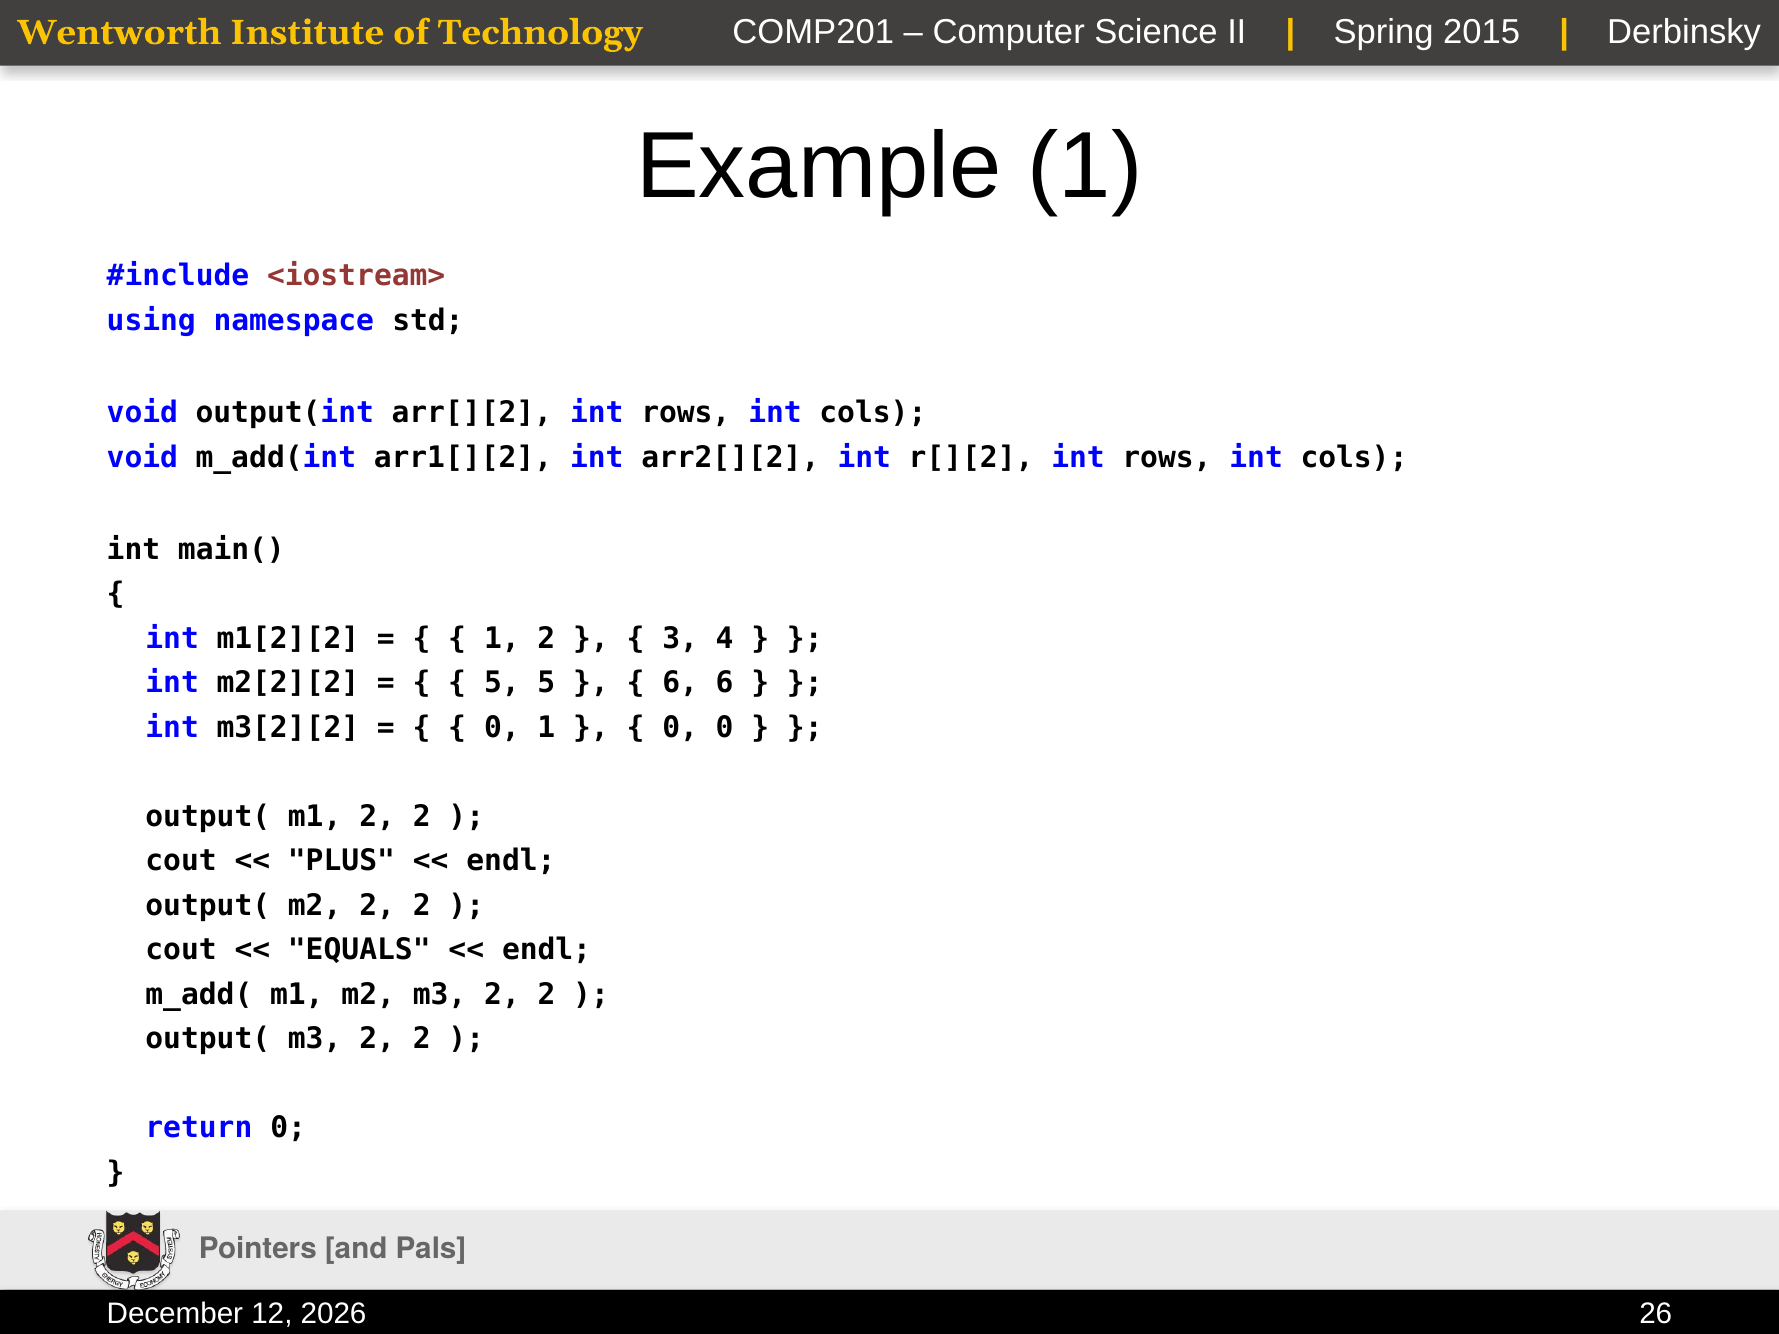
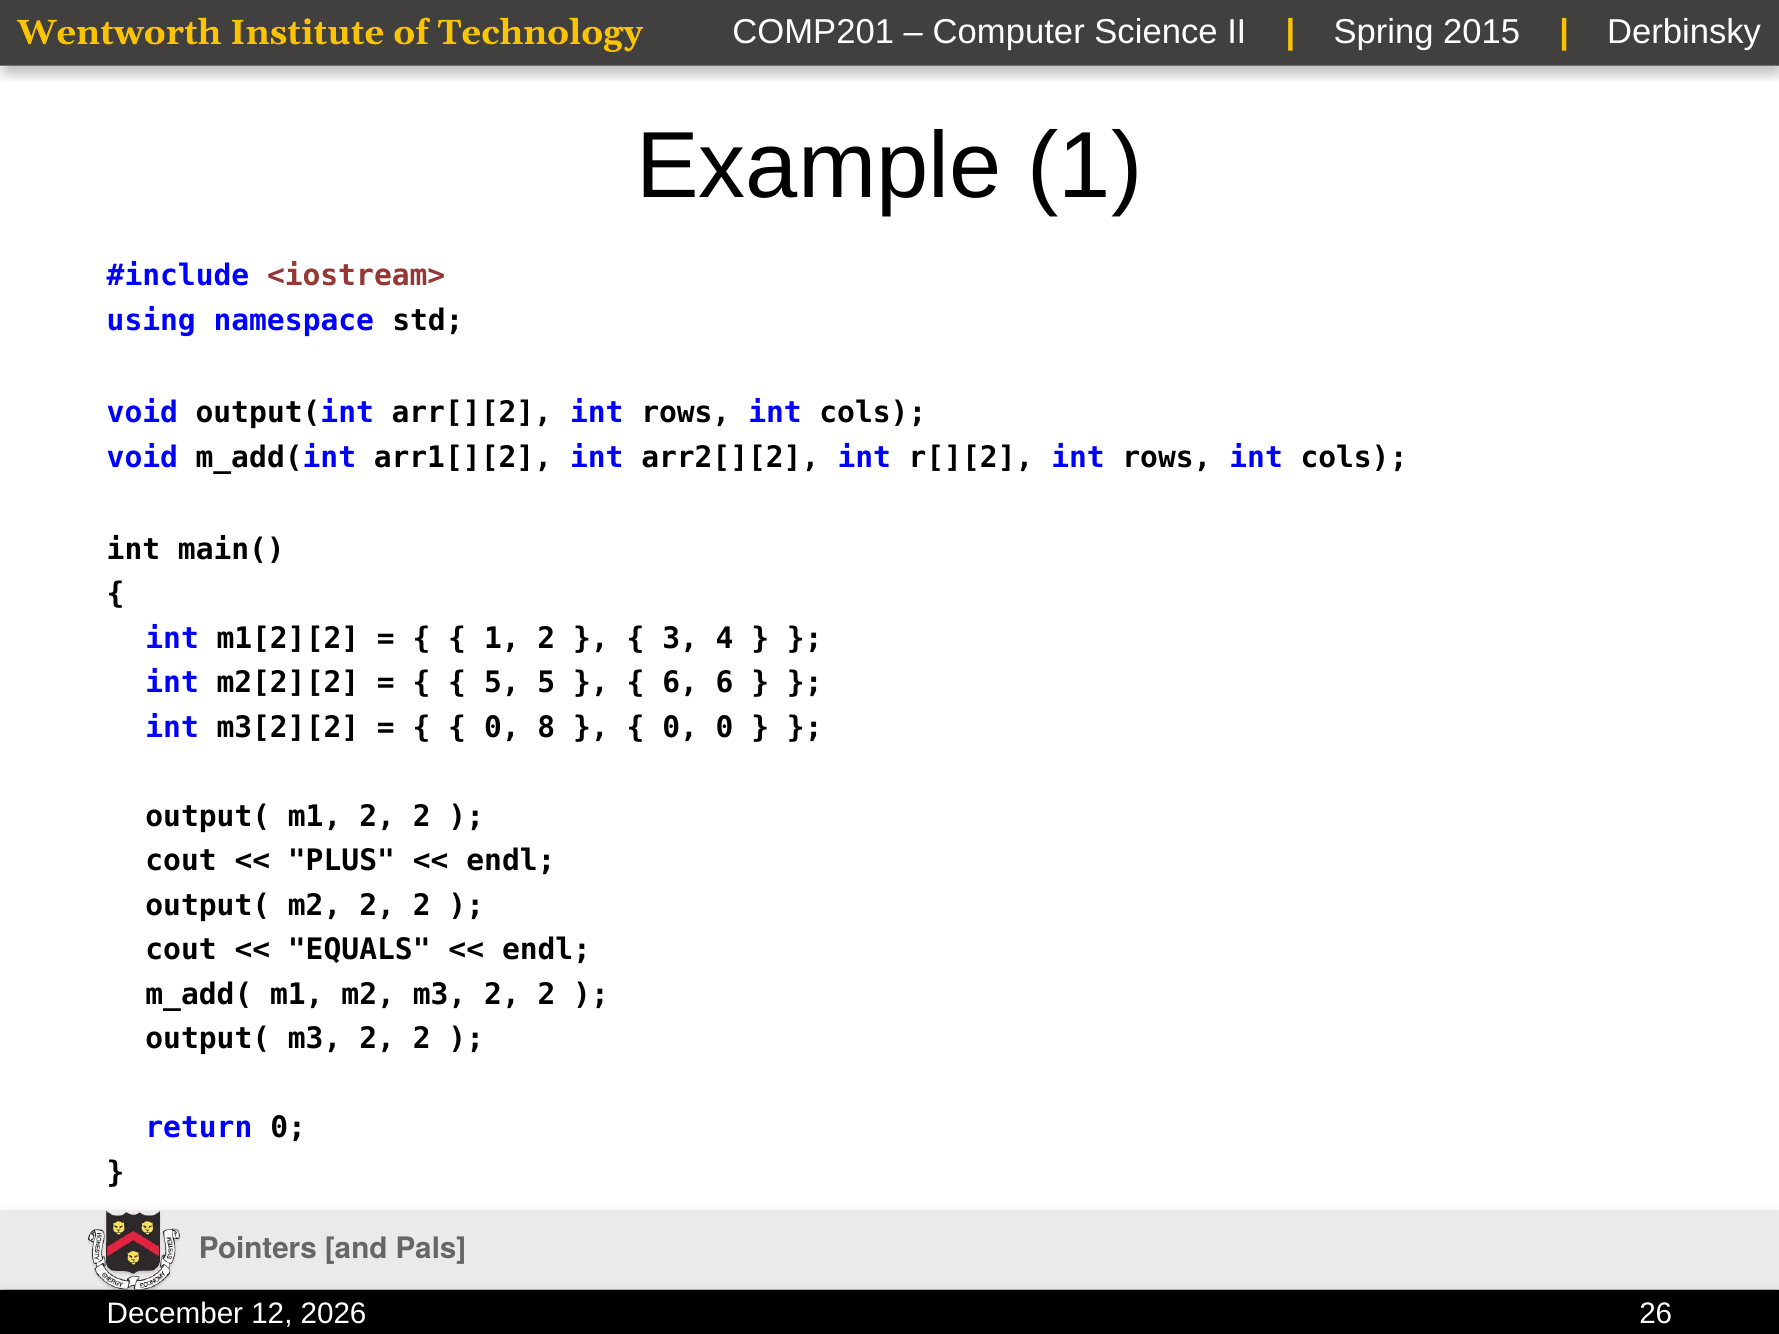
0 1: 1 -> 8
